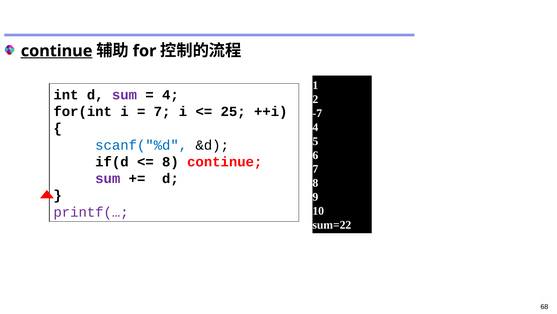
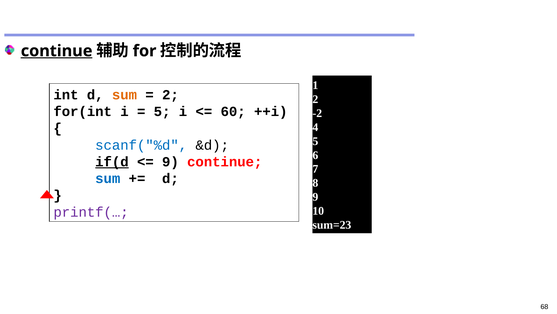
sum at (124, 95) colour: purple -> orange
4 at (170, 95): 4 -> 2
7 at (162, 111): 7 -> 5
25: 25 -> 60
-7: -7 -> -2
if(d underline: none -> present
8 at (170, 161): 8 -> 9
sum at (108, 178) colour: purple -> blue
sum=22: sum=22 -> sum=23
